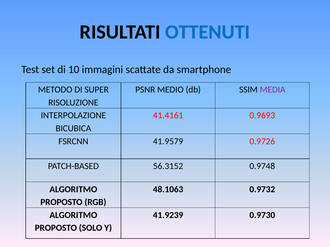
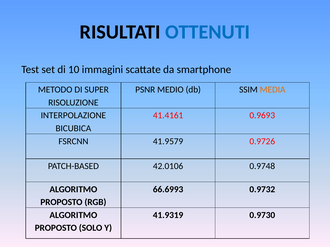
MEDIA colour: purple -> orange
56.3152: 56.3152 -> 42.0106
48.1063: 48.1063 -> 66.6993
41.9239: 41.9239 -> 41.9319
